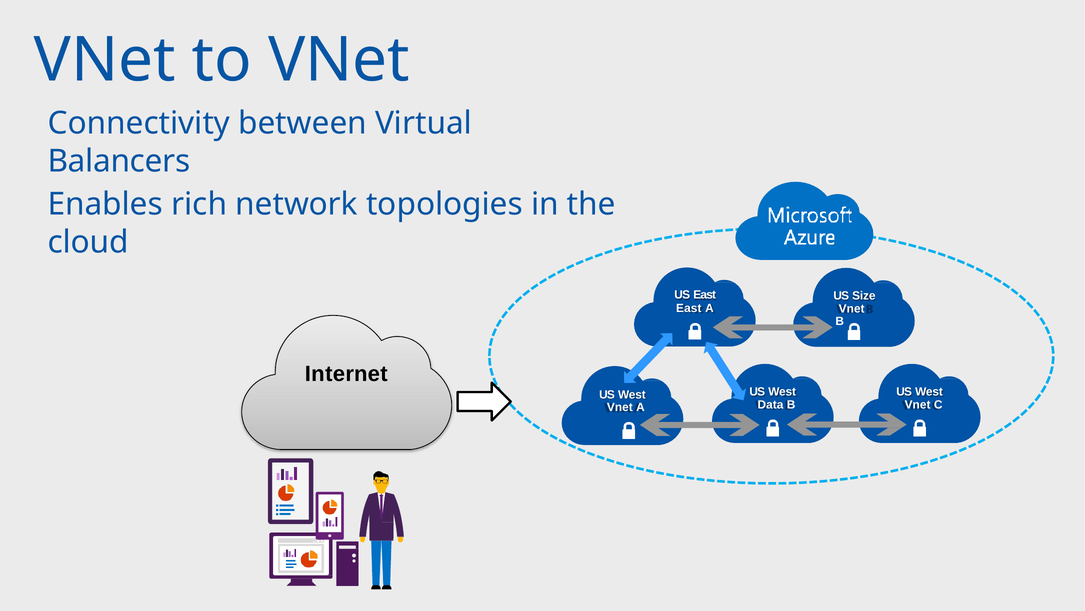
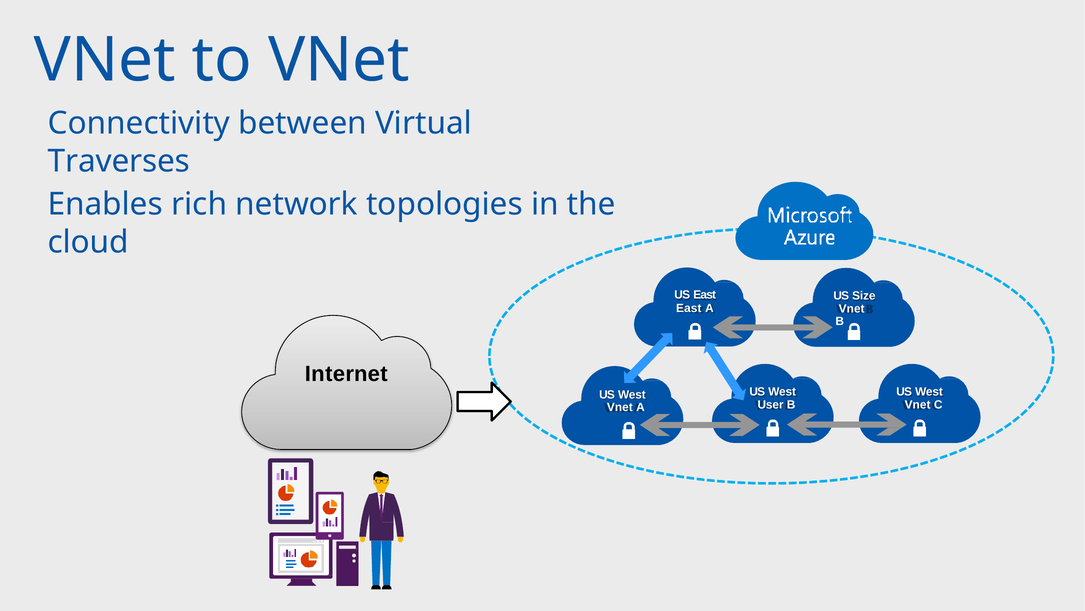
Balancers: Balancers -> Traverses
Data: Data -> User
